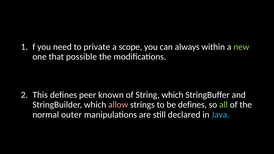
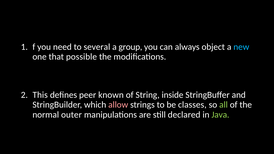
private: private -> several
scope: scope -> group
within: within -> object
new colour: light green -> light blue
String which: which -> inside
be defines: defines -> classes
Java colour: light blue -> light green
